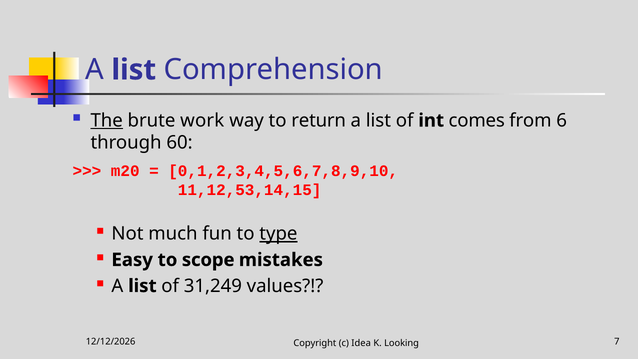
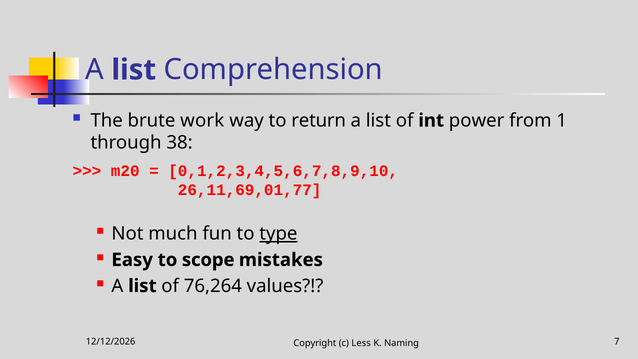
The underline: present -> none
comes: comes -> power
6: 6 -> 1
60: 60 -> 38
11,12,53,14,15: 11,12,53,14,15 -> 26,11,69,01,77
31,249: 31,249 -> 76,264
Idea: Idea -> Less
Looking: Looking -> Naming
